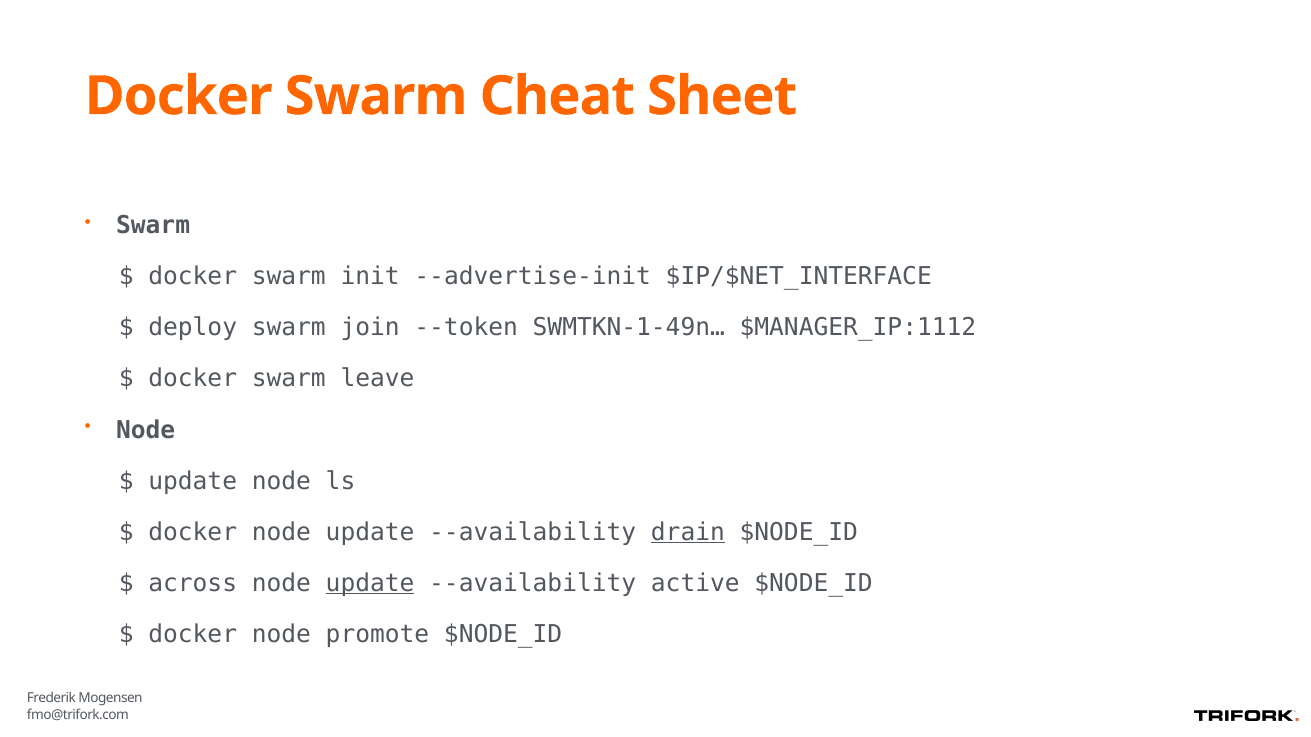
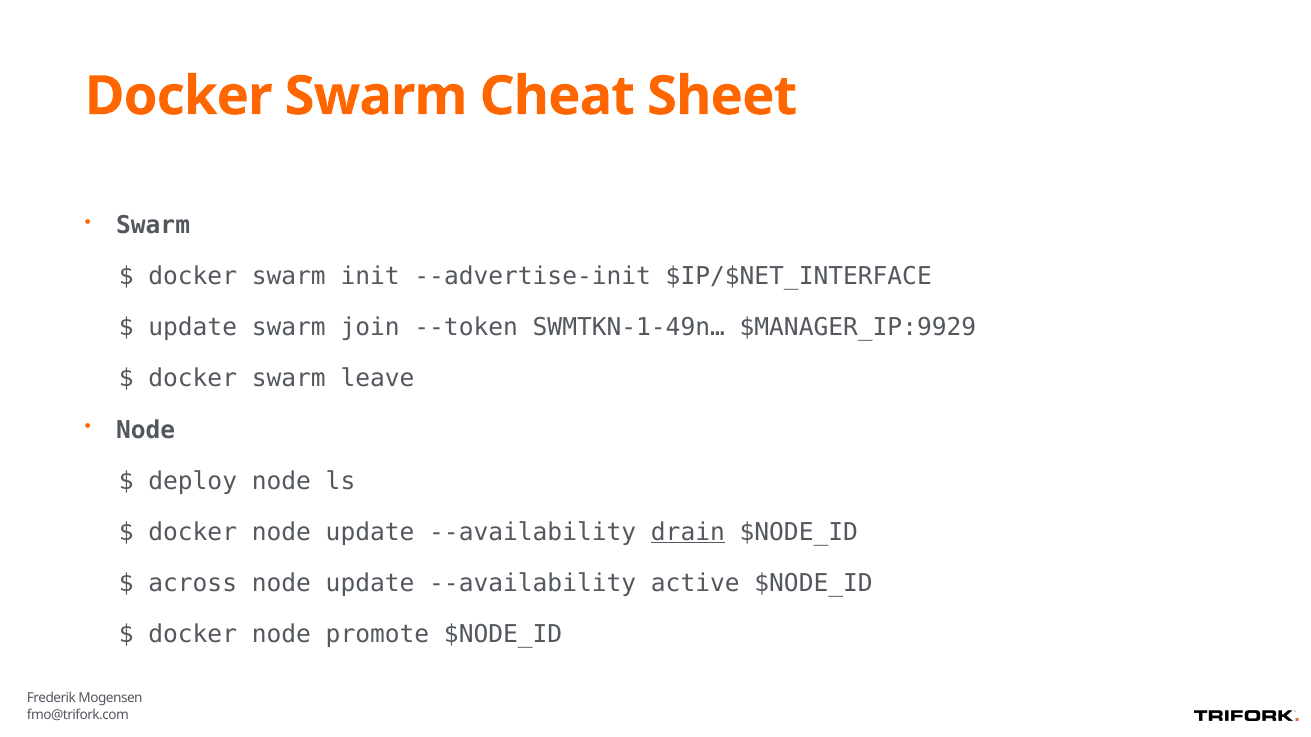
deploy at (193, 328): deploy -> update
$MANAGER_IP:1112: $MANAGER_IP:1112 -> $MANAGER_IP:9929
update at (193, 481): update -> deploy
update at (370, 583) underline: present -> none
